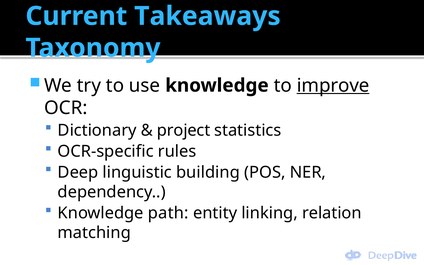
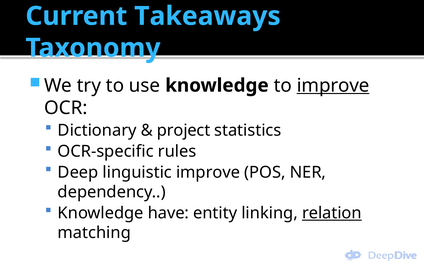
linguistic building: building -> improve
path: path -> have
relation underline: none -> present
